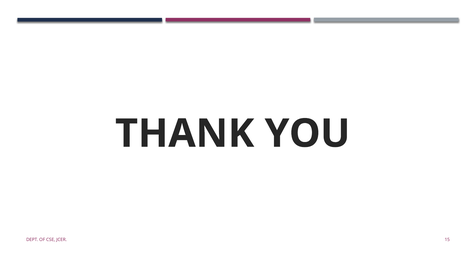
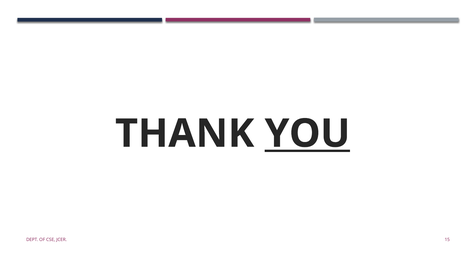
YOU underline: none -> present
